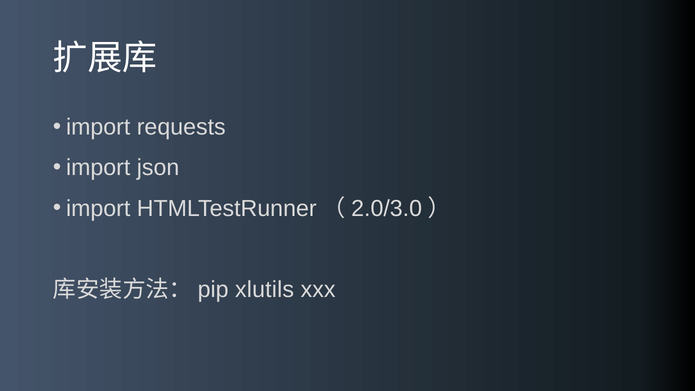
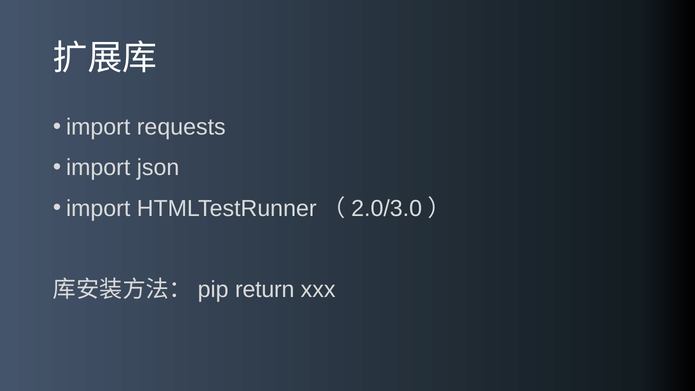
xlutils: xlutils -> return
